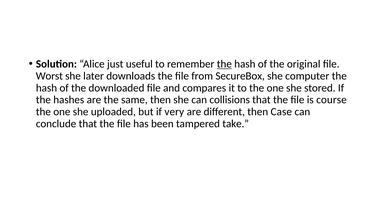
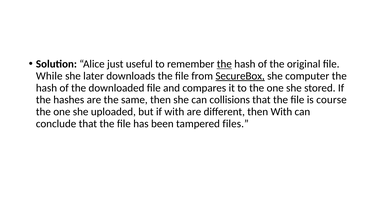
Worst: Worst -> While
SecureBox underline: none -> present
if very: very -> with
then Case: Case -> With
take: take -> files
